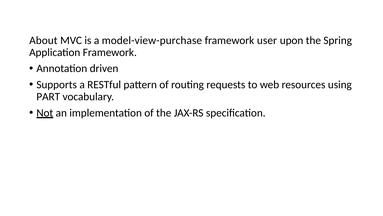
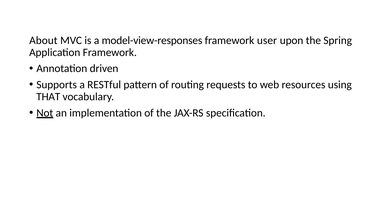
model-view-purchase: model-view-purchase -> model-view-responses
PART: PART -> THAT
